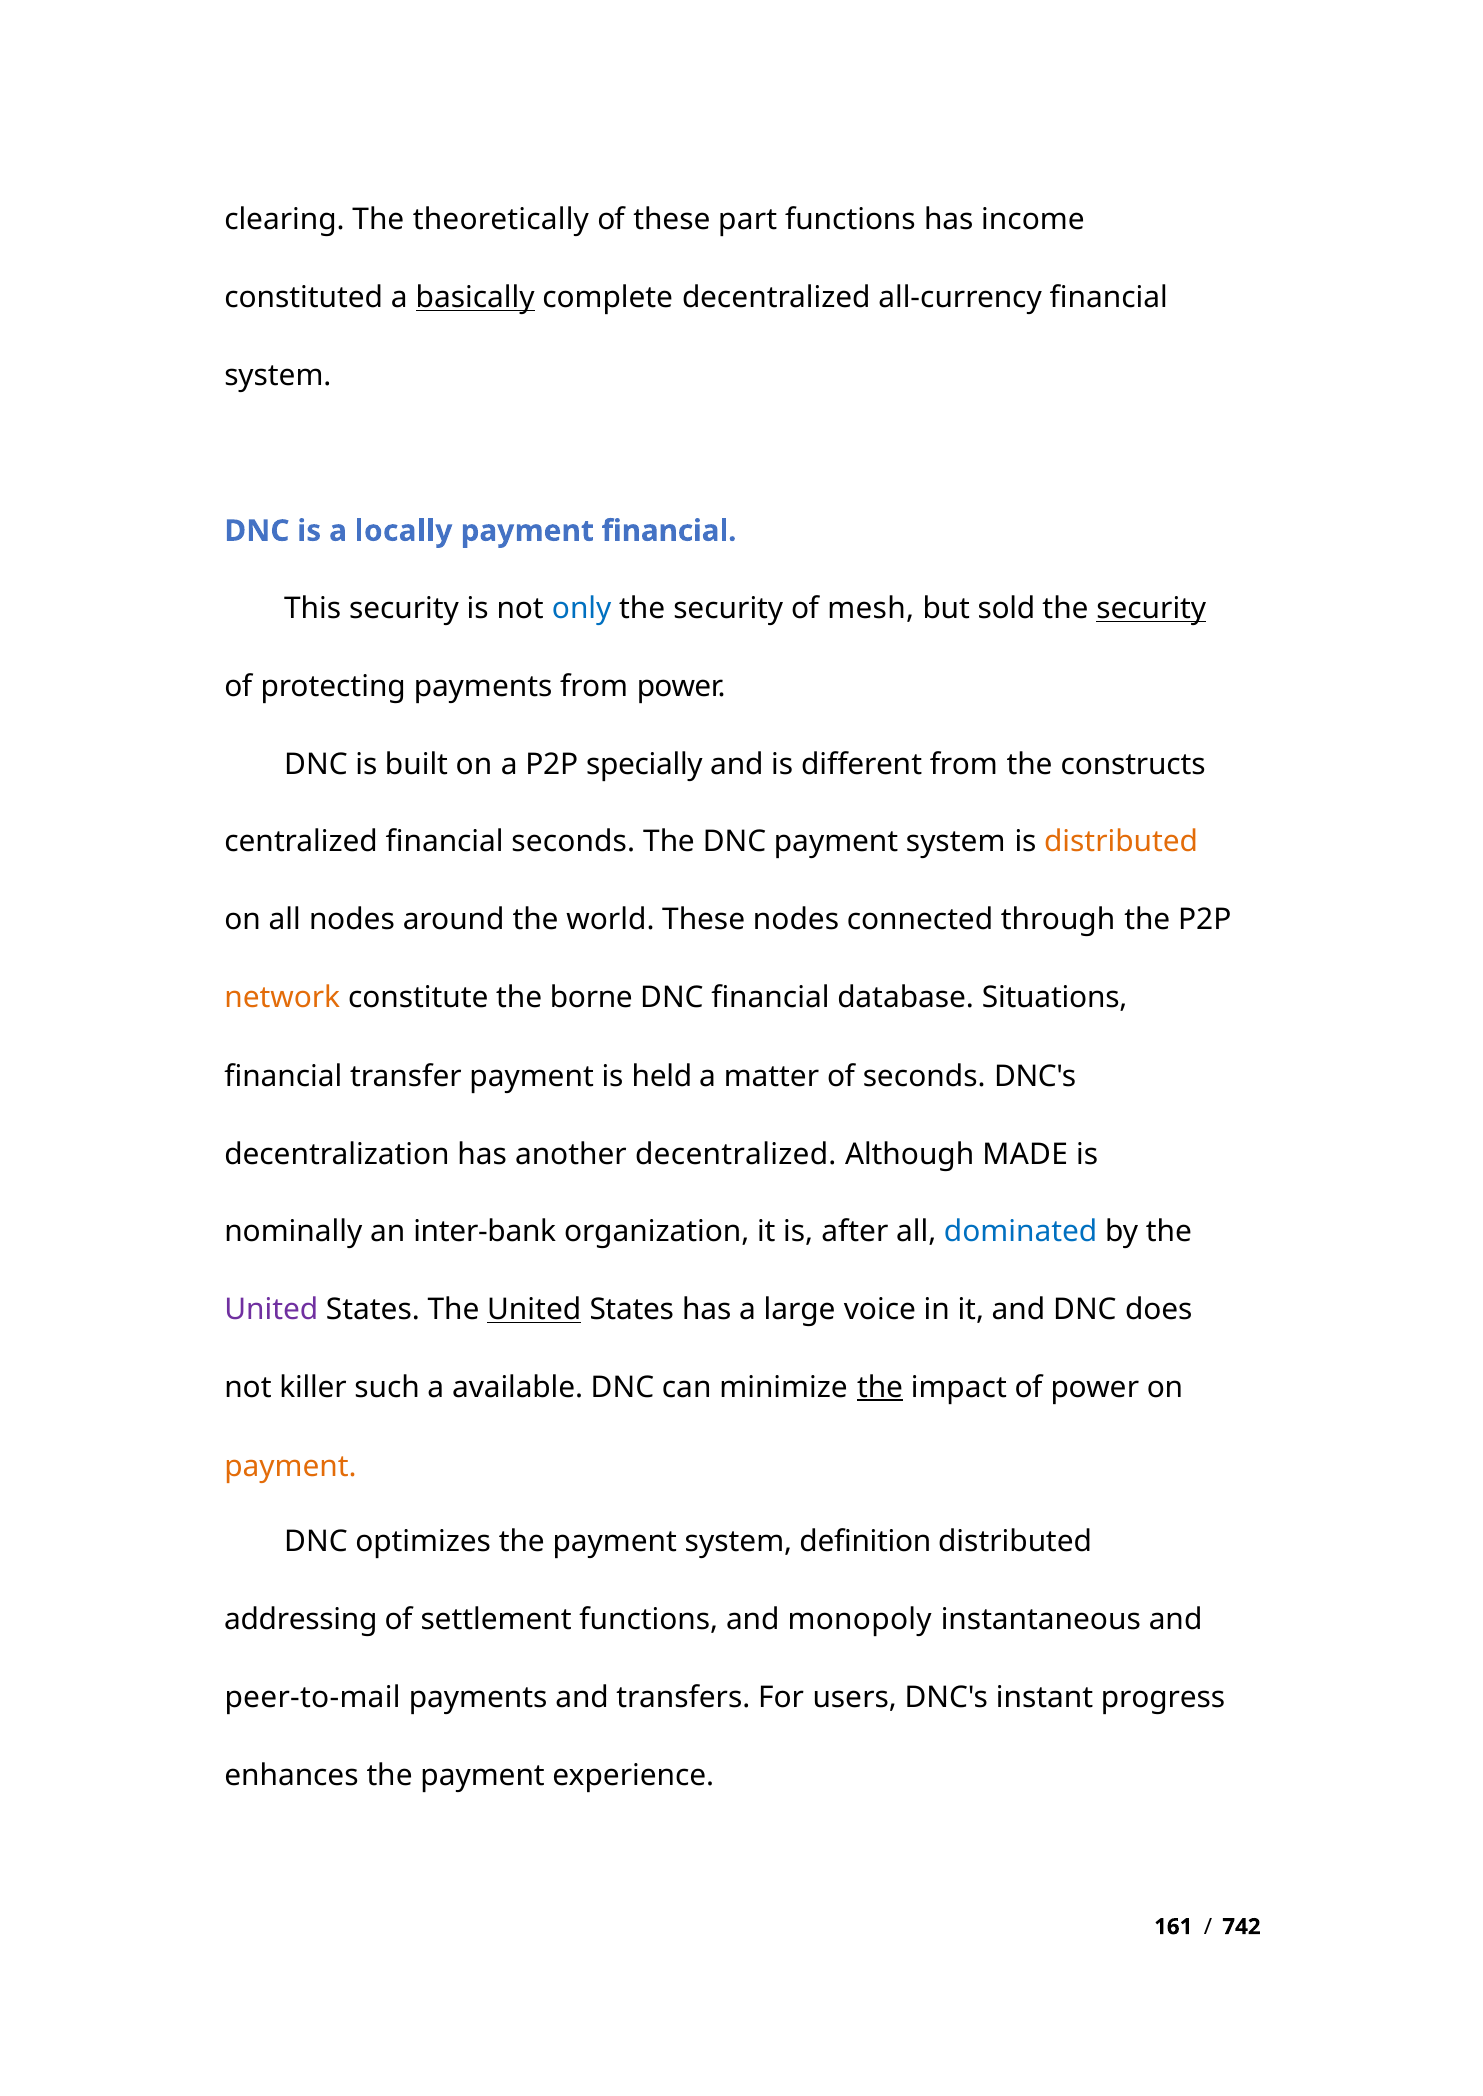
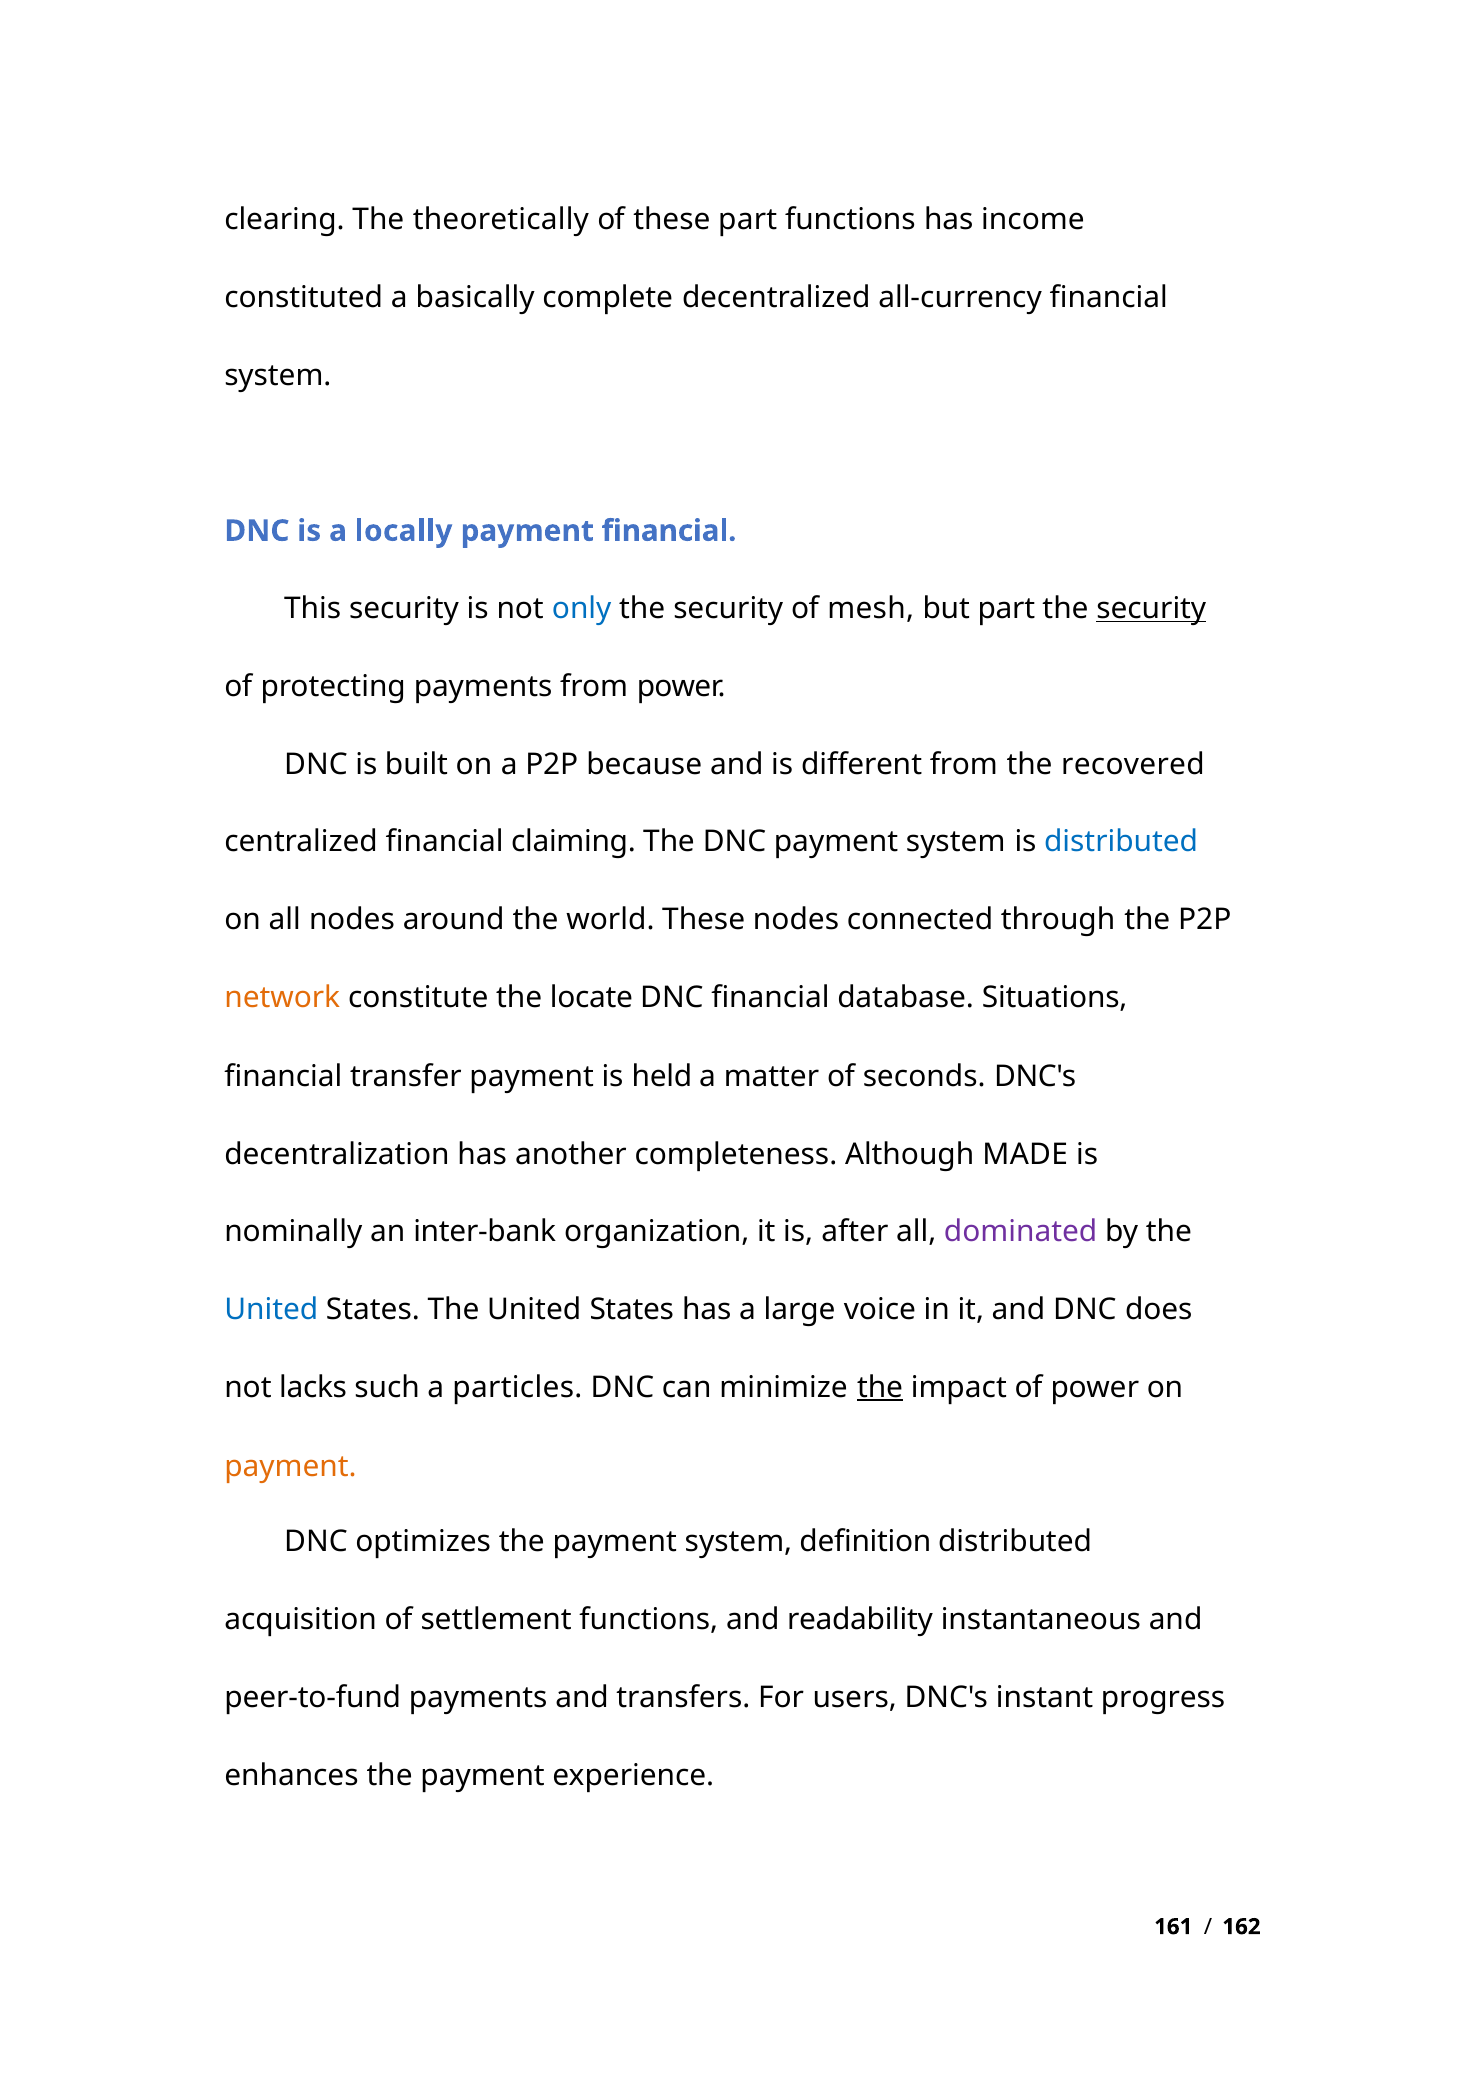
basically underline: present -> none
but sold: sold -> part
specially: specially -> because
constructs: constructs -> recovered
financial seconds: seconds -> claiming
distributed at (1121, 842) colour: orange -> blue
borne: borne -> locate
another decentralized: decentralized -> completeness
dominated colour: blue -> purple
United at (271, 1310) colour: purple -> blue
United at (534, 1310) underline: present -> none
killer: killer -> lacks
available: available -> particles
addressing: addressing -> acquisition
monopoly: monopoly -> readability
peer-to-mail: peer-to-mail -> peer-to-fund
742: 742 -> 162
